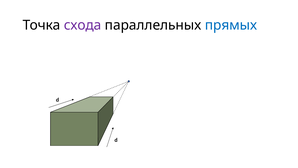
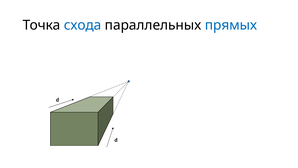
схода colour: purple -> blue
